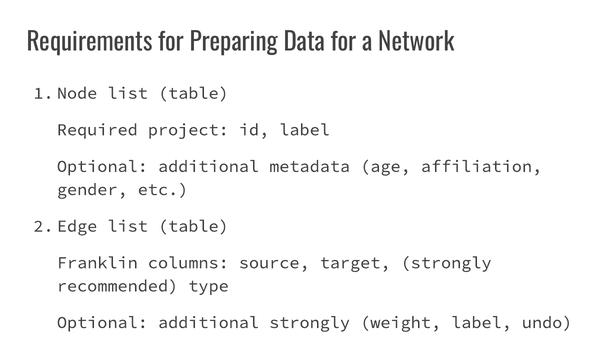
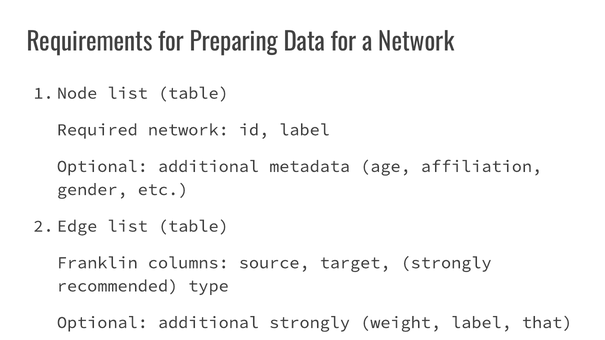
Required project: project -> network
undo: undo -> that
